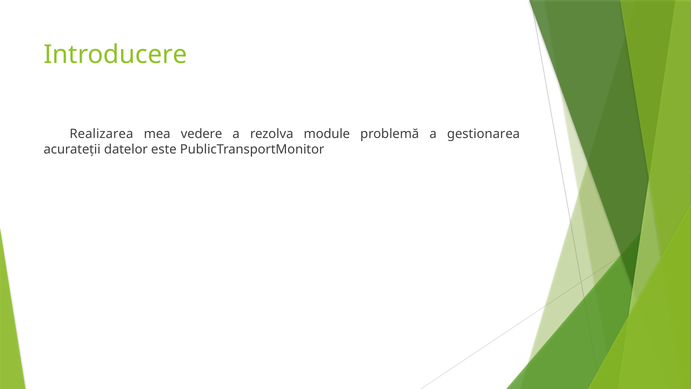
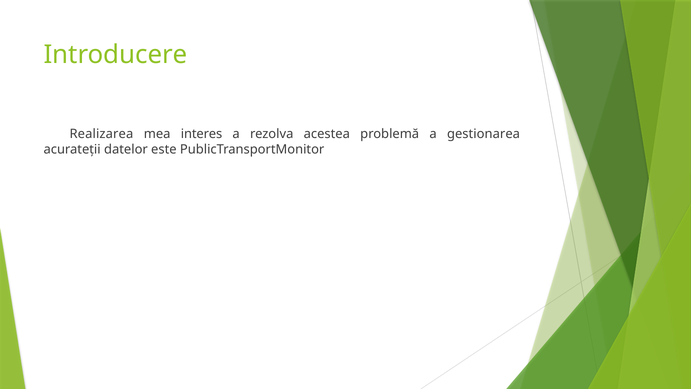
vedere: vedere -> interes
module: module -> acestea
